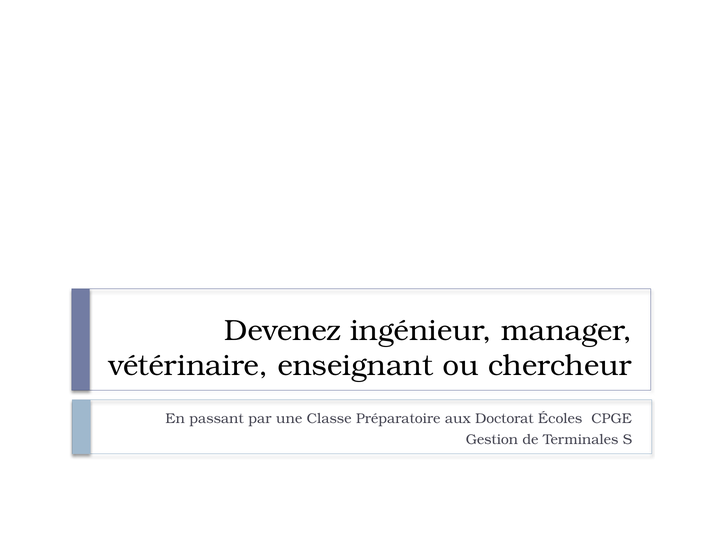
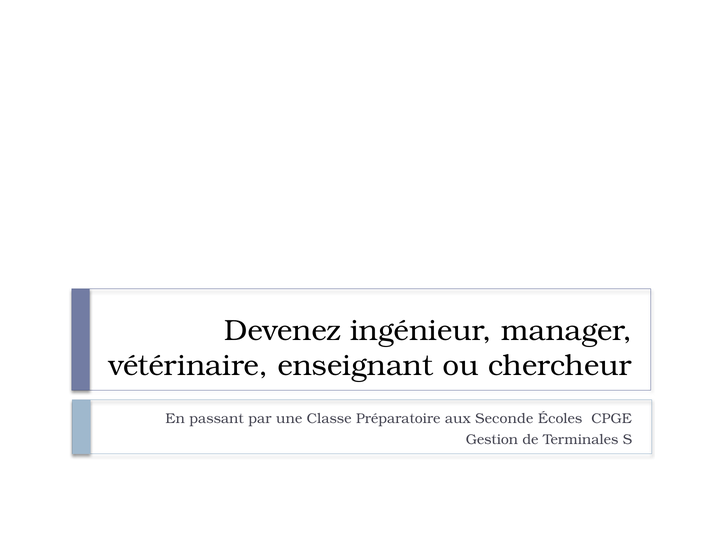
Doctorat: Doctorat -> Seconde
